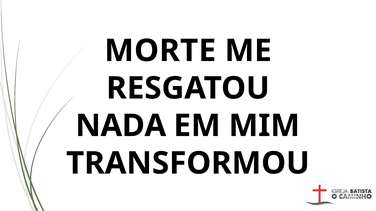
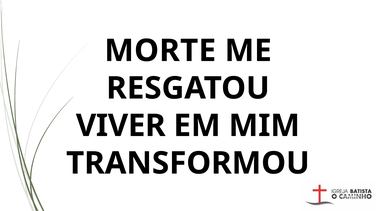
NADA: NADA -> VIVER
